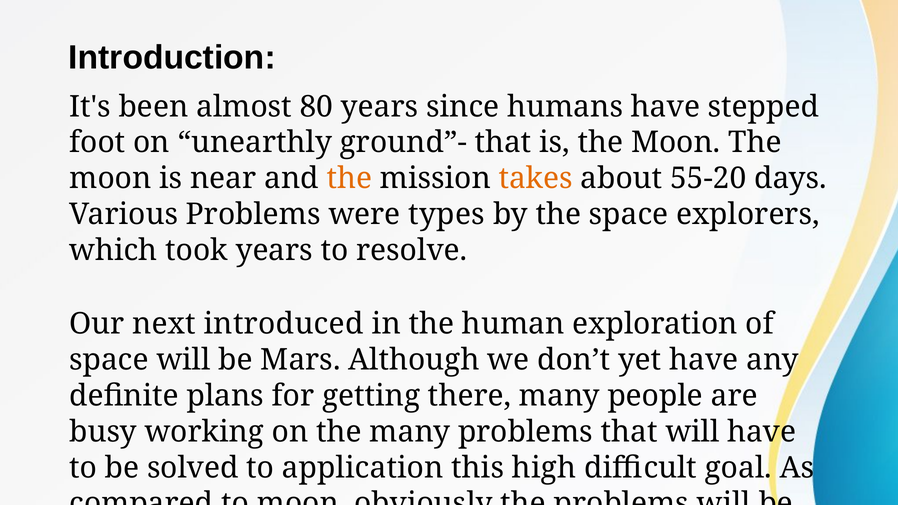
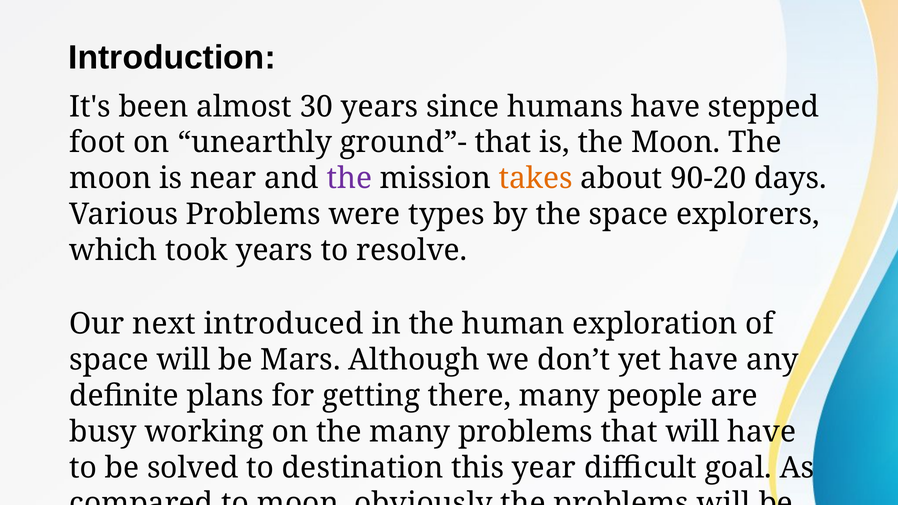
80: 80 -> 30
the at (349, 179) colour: orange -> purple
55-20: 55-20 -> 90-20
application: application -> destination
high: high -> year
